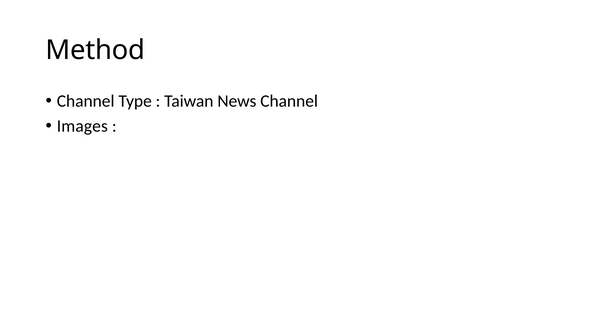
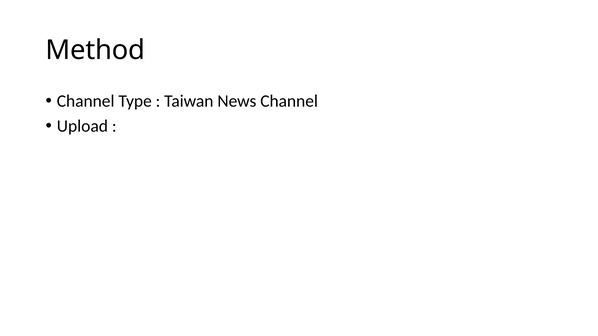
Images: Images -> Upload
